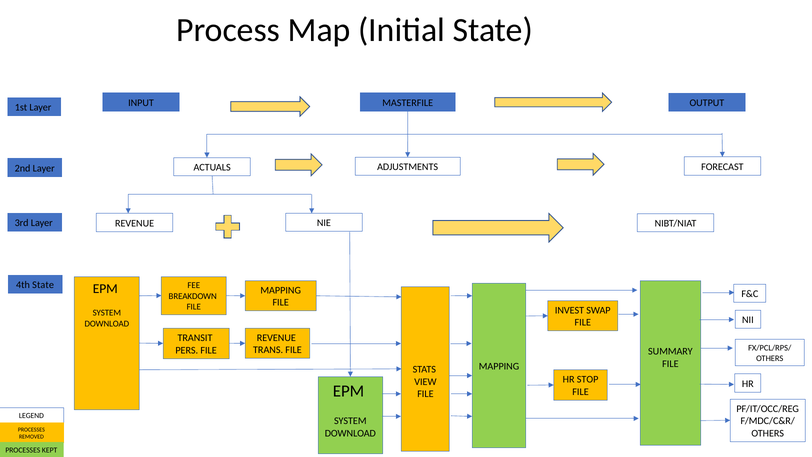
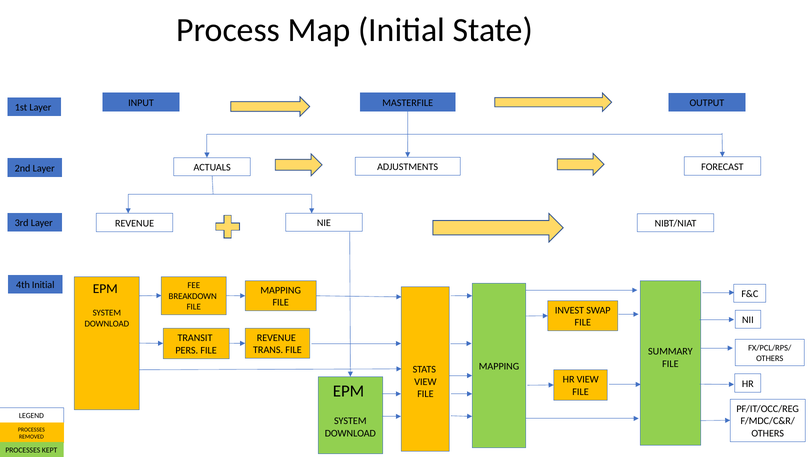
4th State: State -> Initial
HR STOP: STOP -> VIEW
